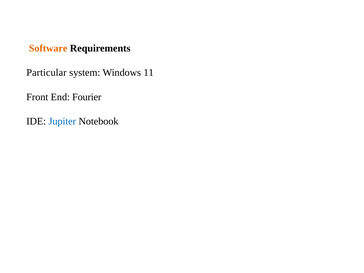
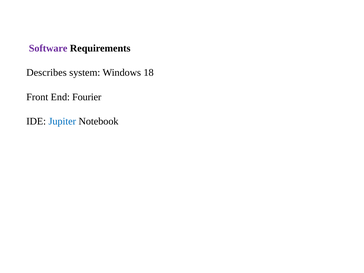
Software colour: orange -> purple
Particular: Particular -> Describes
11: 11 -> 18
